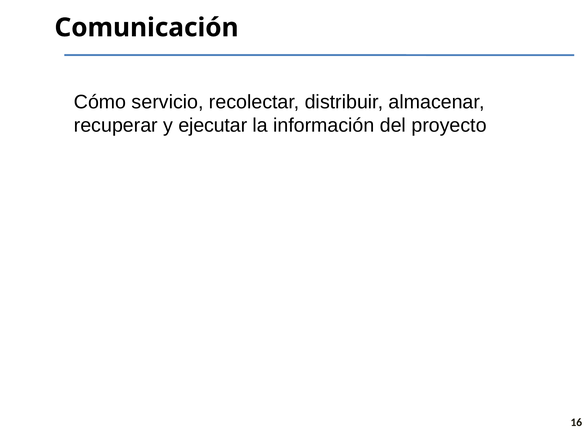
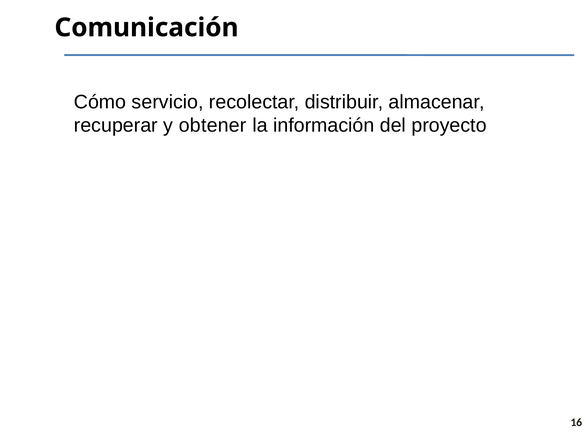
ejecutar: ejecutar -> obtener
